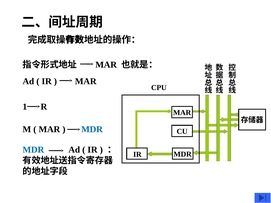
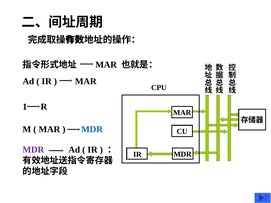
MDR at (33, 150) colour: blue -> purple
